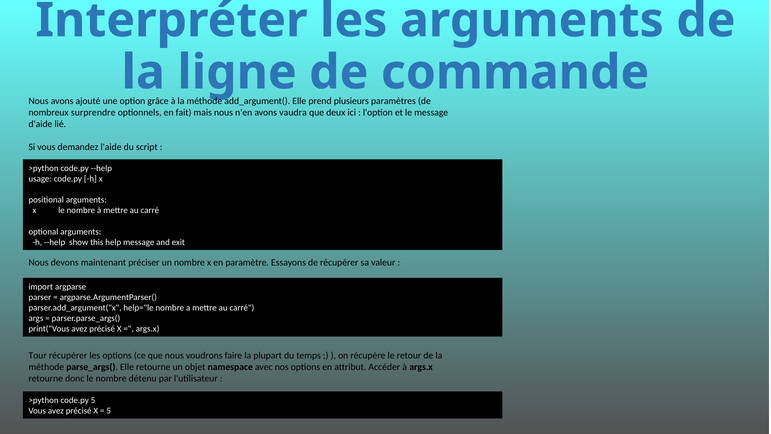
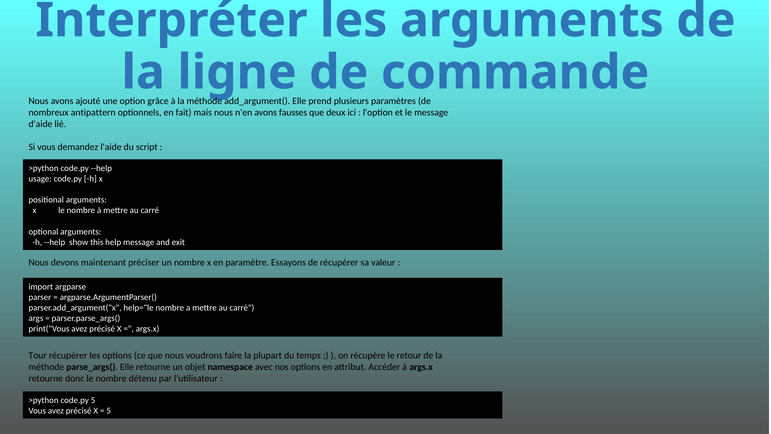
surprendre: surprendre -> antipattern
vaudra: vaudra -> fausses
